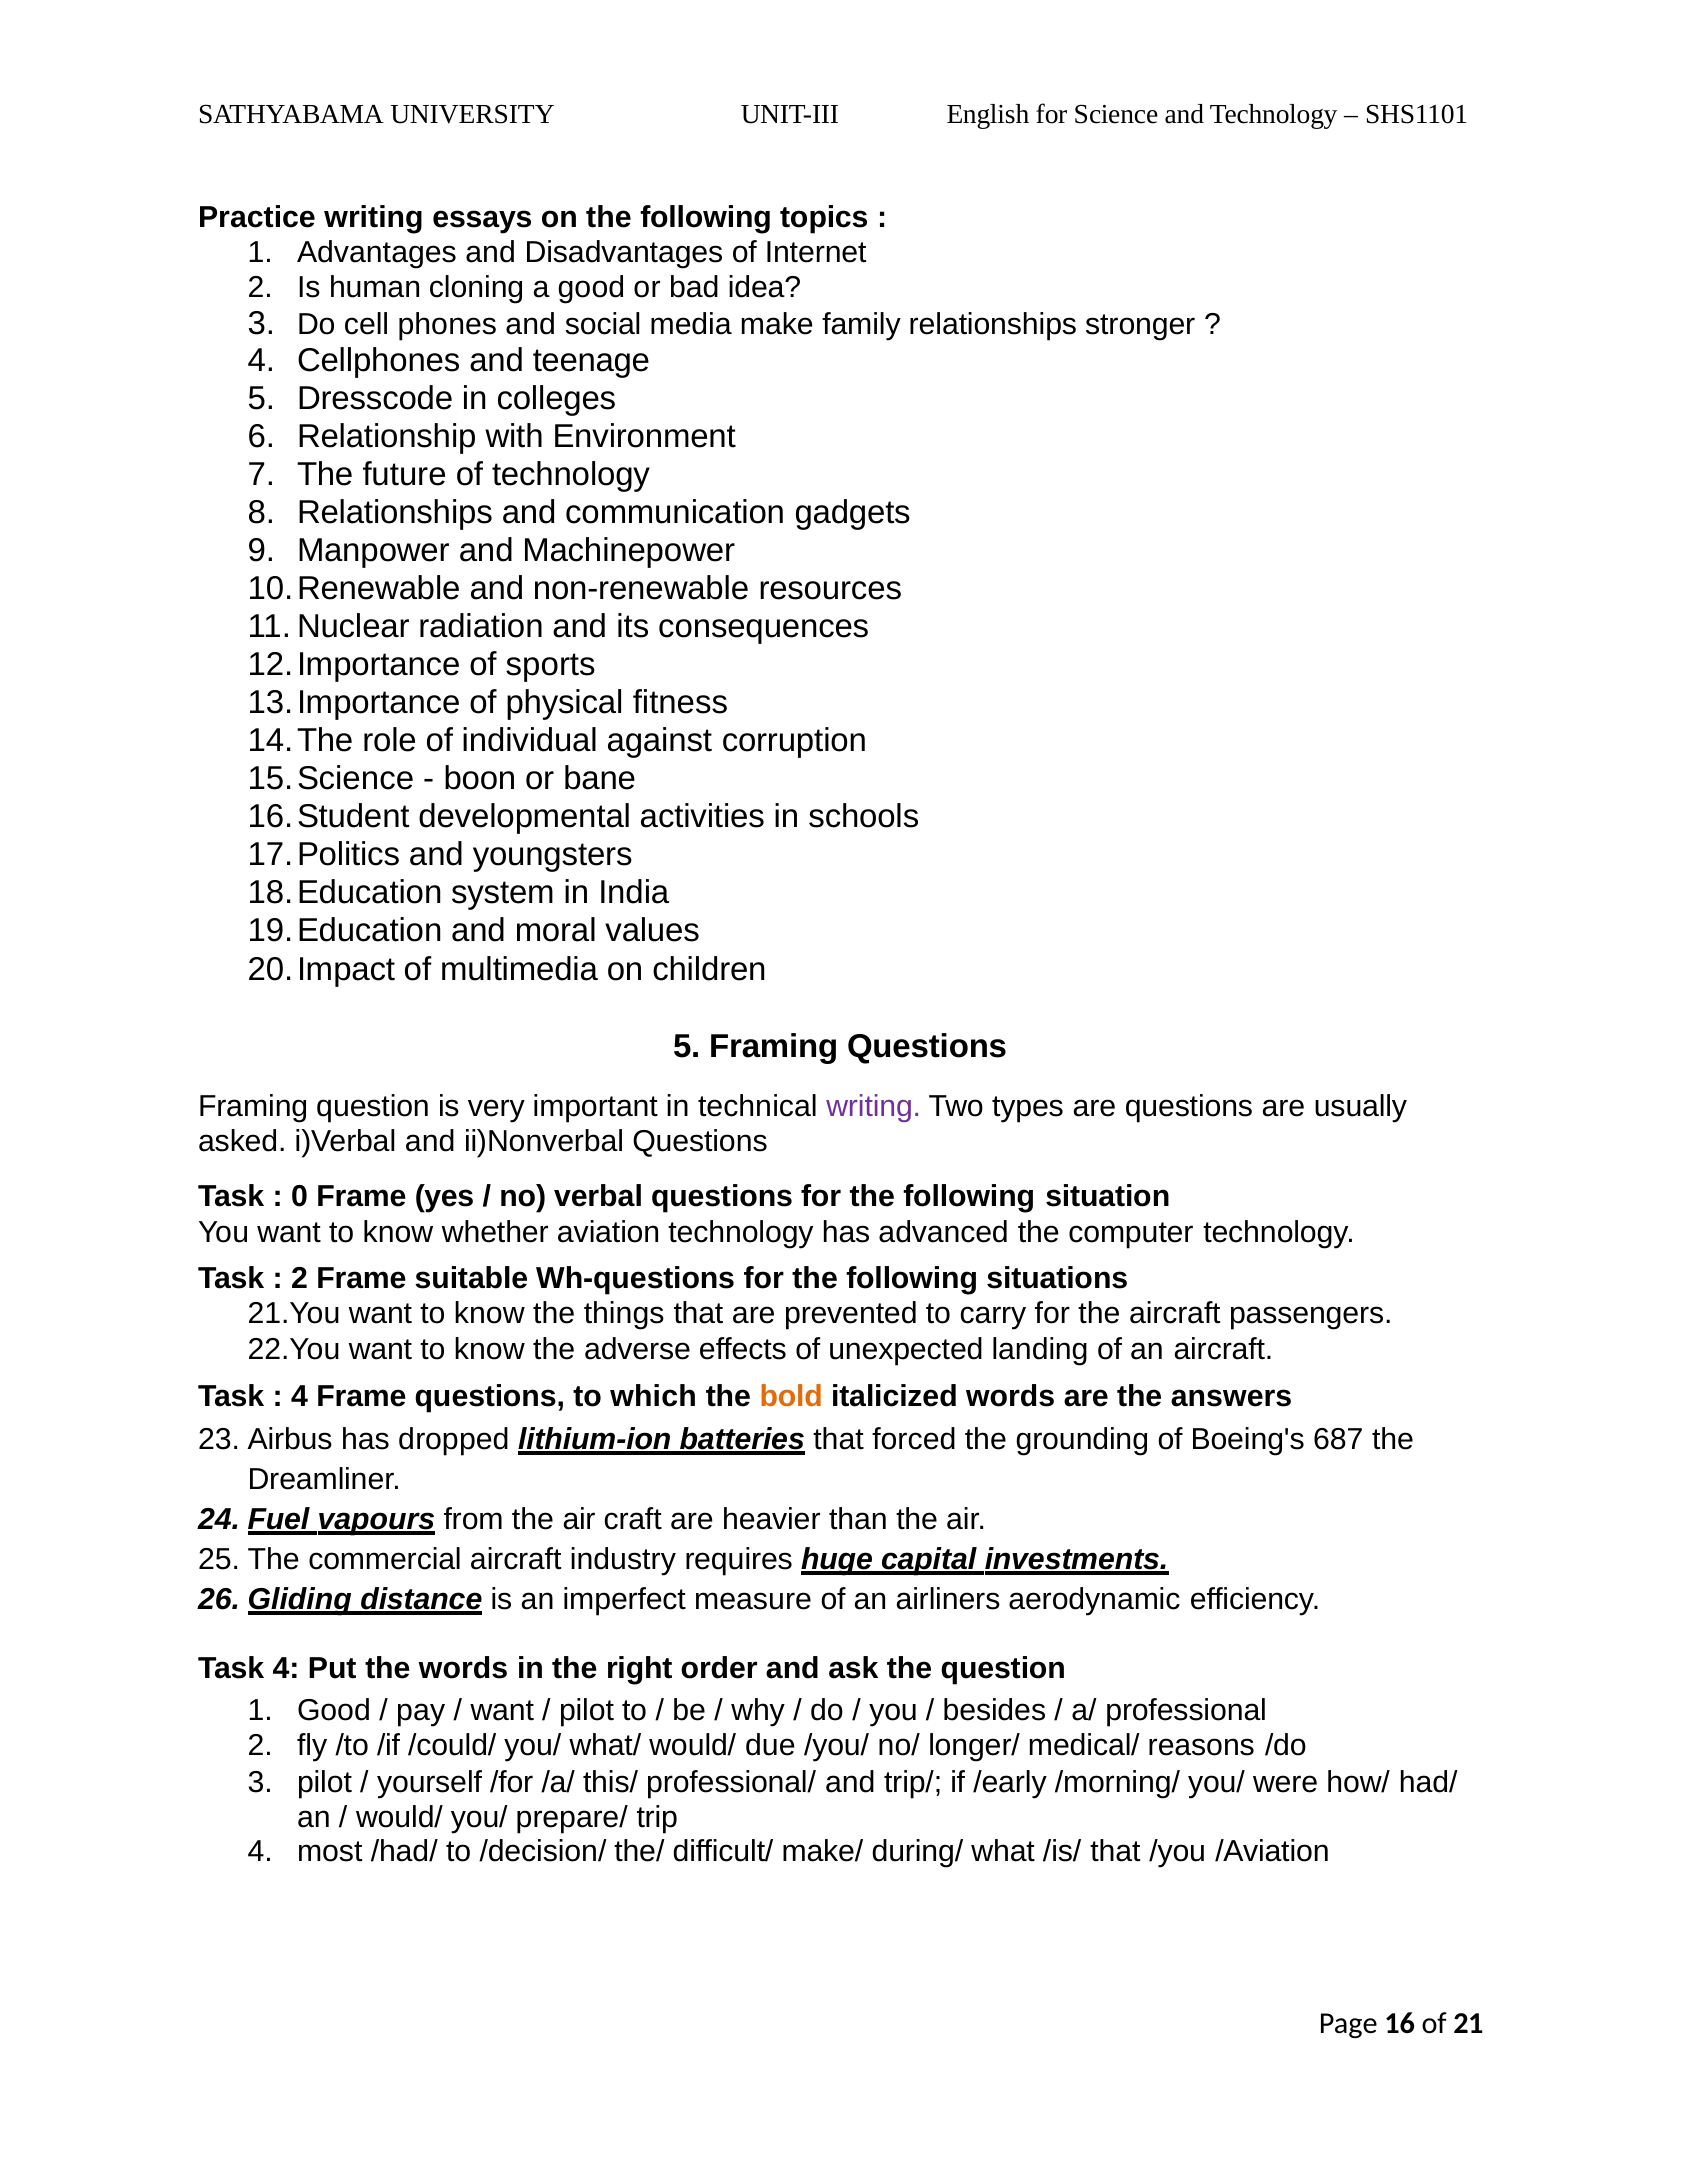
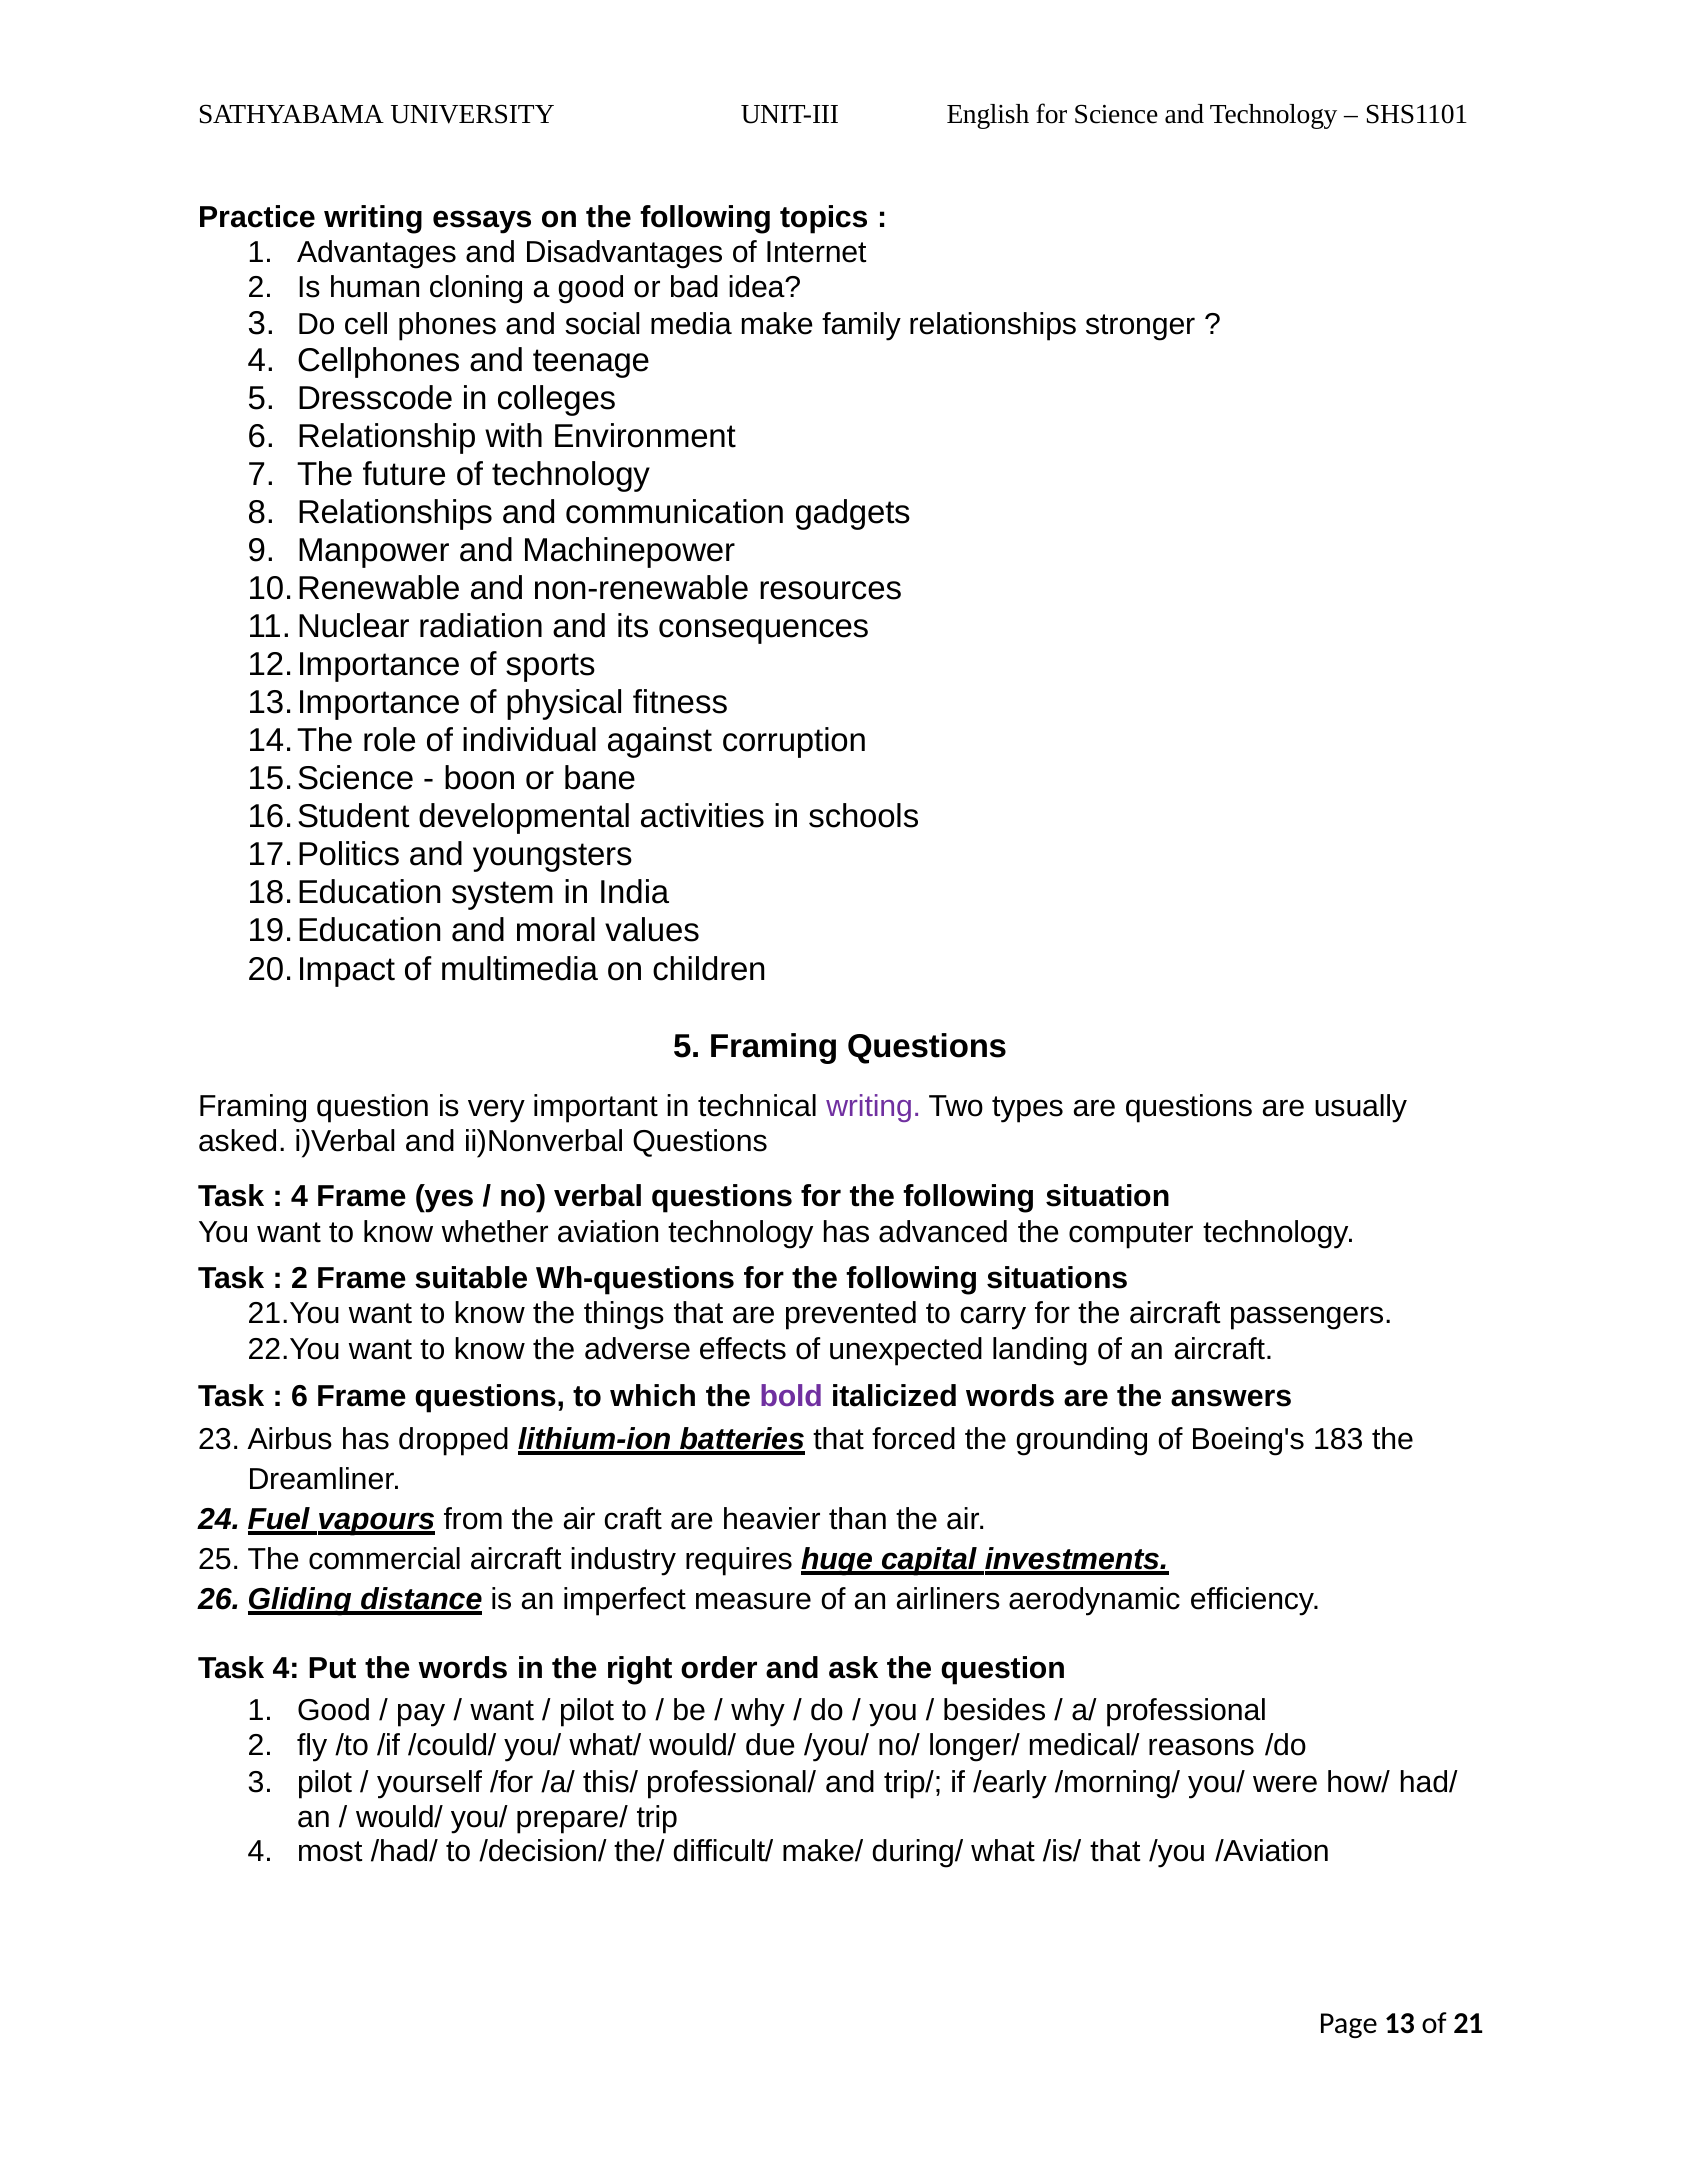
0 at (300, 1196): 0 -> 4
4 at (300, 1396): 4 -> 6
bold colour: orange -> purple
687: 687 -> 183
16: 16 -> 13
